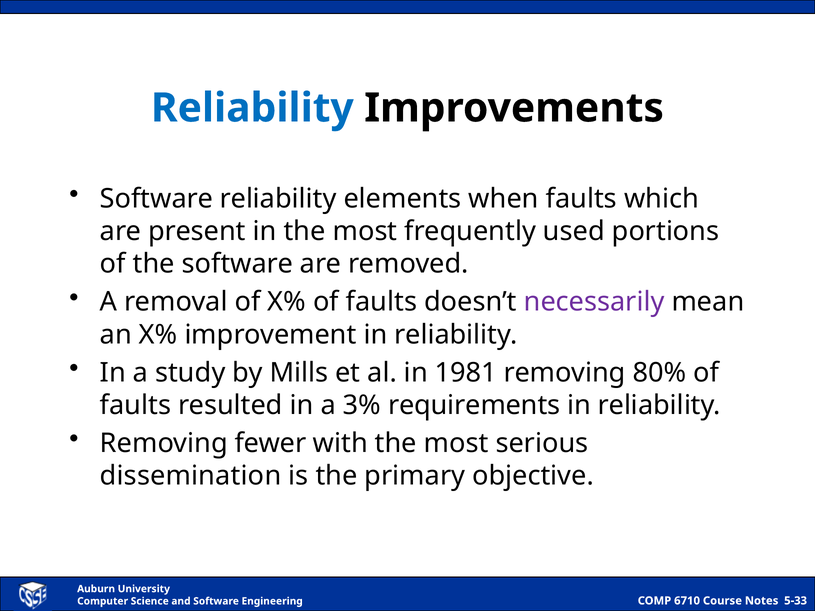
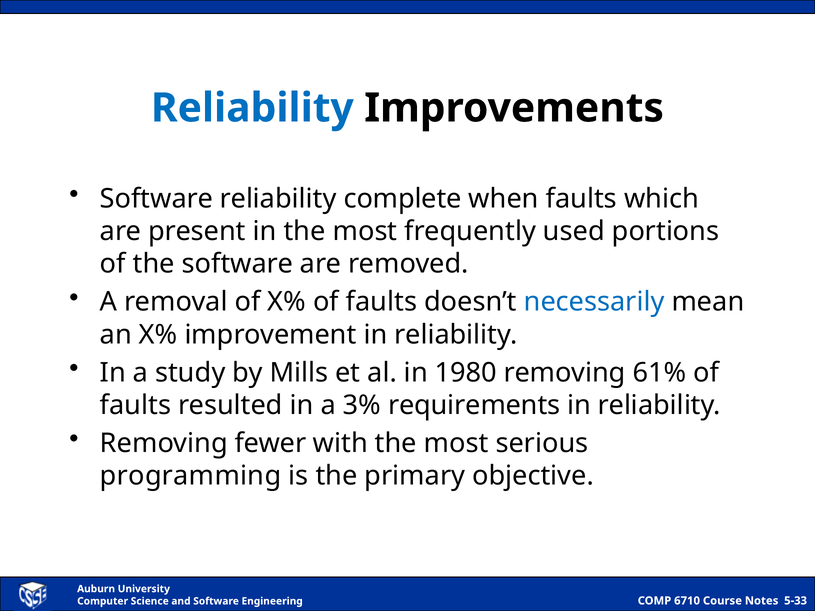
elements: elements -> complete
necessarily colour: purple -> blue
1981: 1981 -> 1980
80%: 80% -> 61%
dissemination: dissemination -> programming
